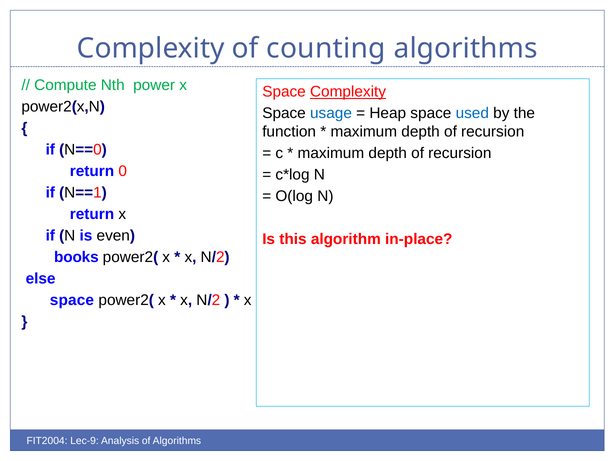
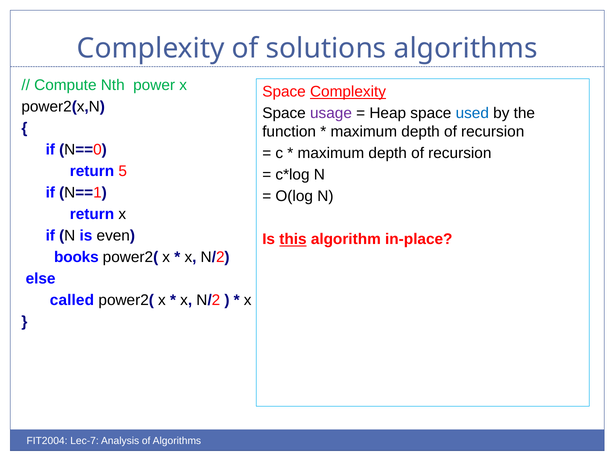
counting: counting -> solutions
usage colour: blue -> purple
0: 0 -> 5
this underline: none -> present
space at (72, 300): space -> called
Lec-9: Lec-9 -> Lec-7
